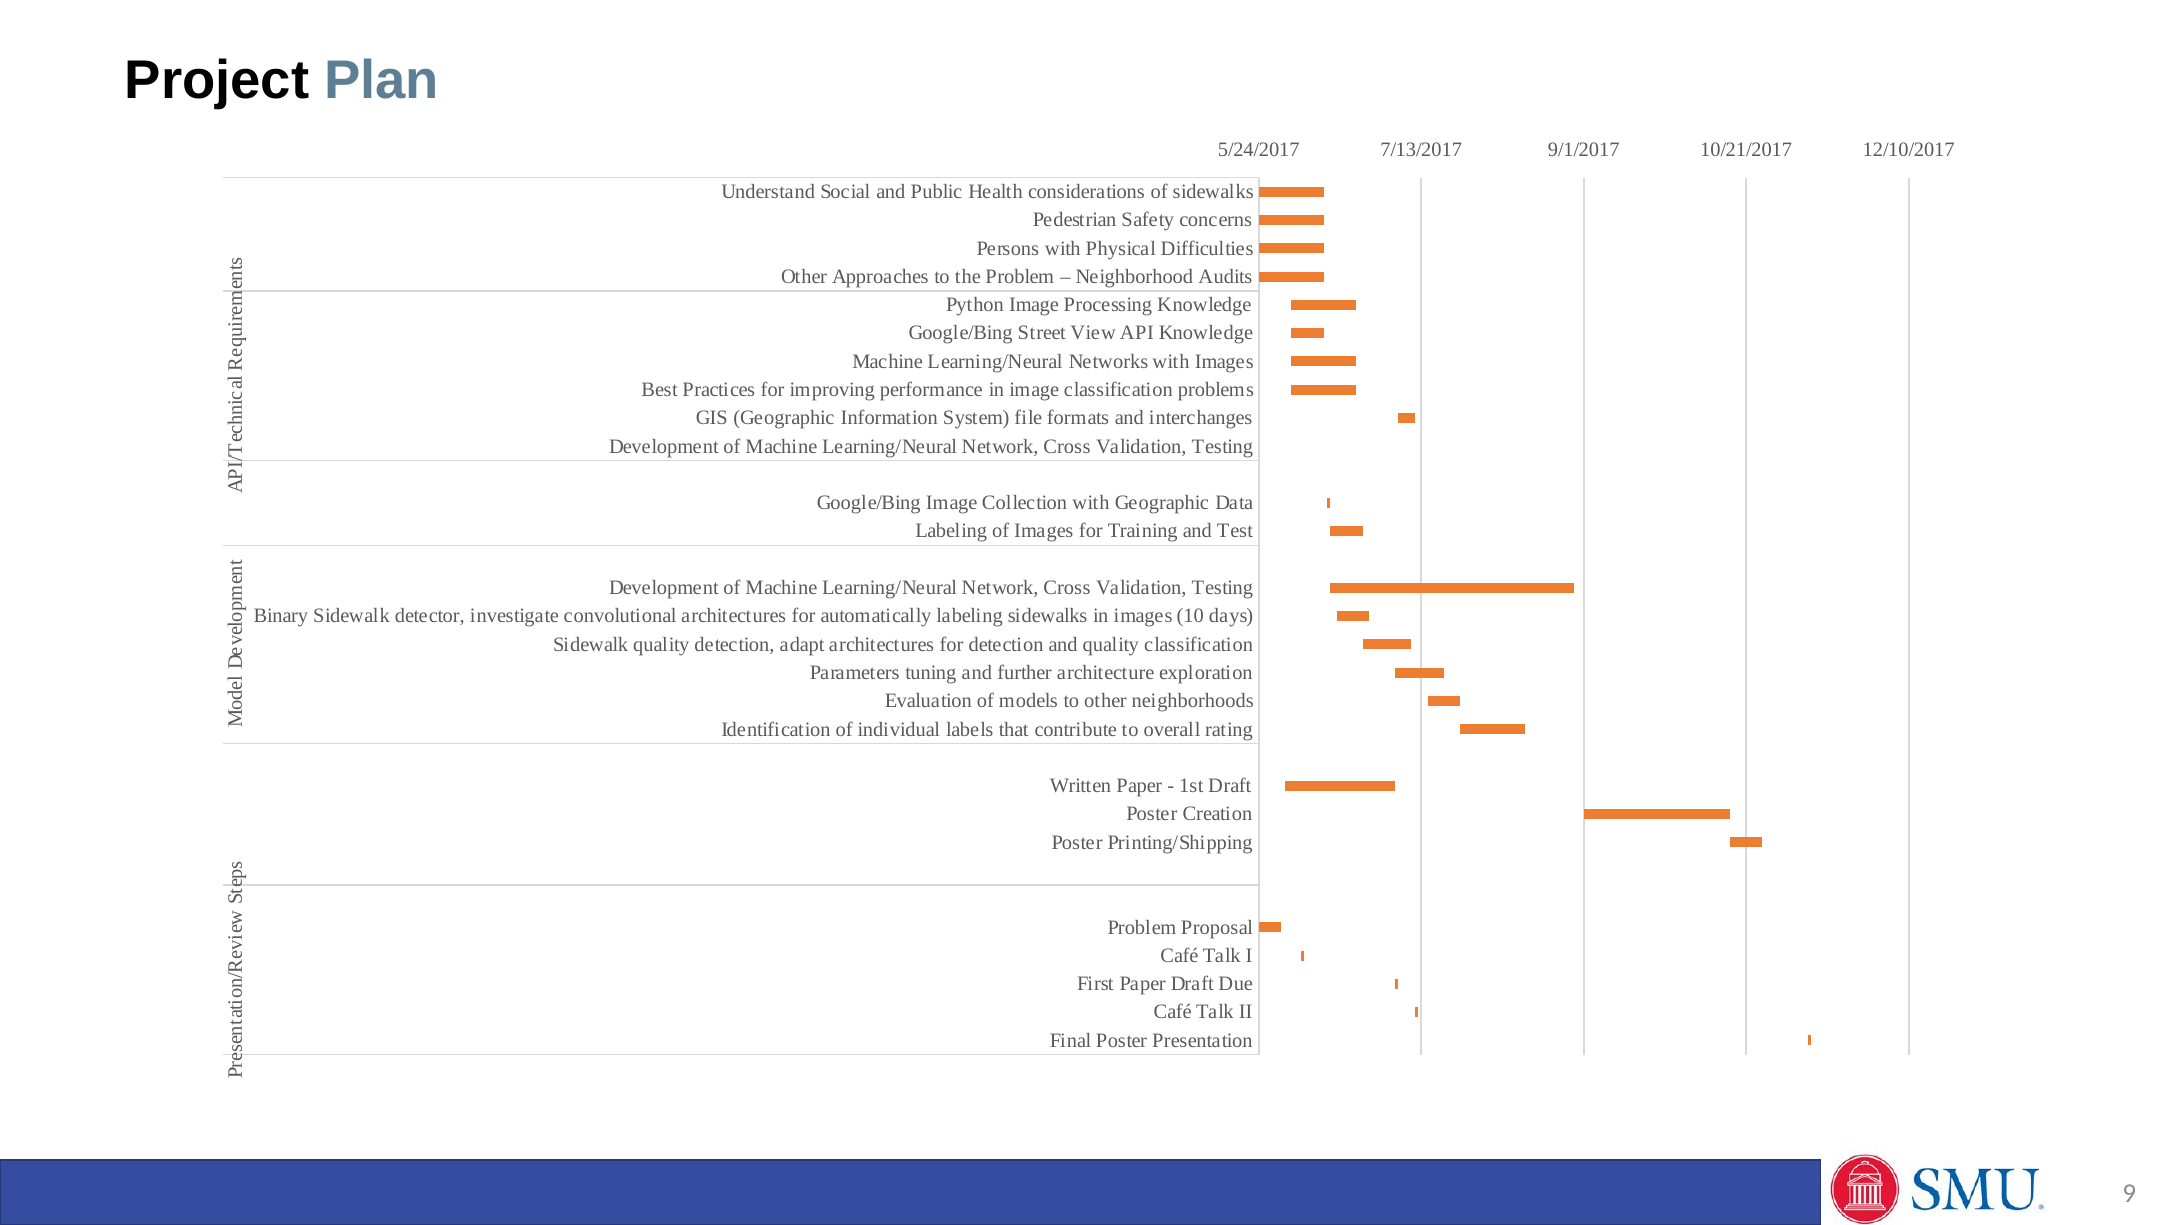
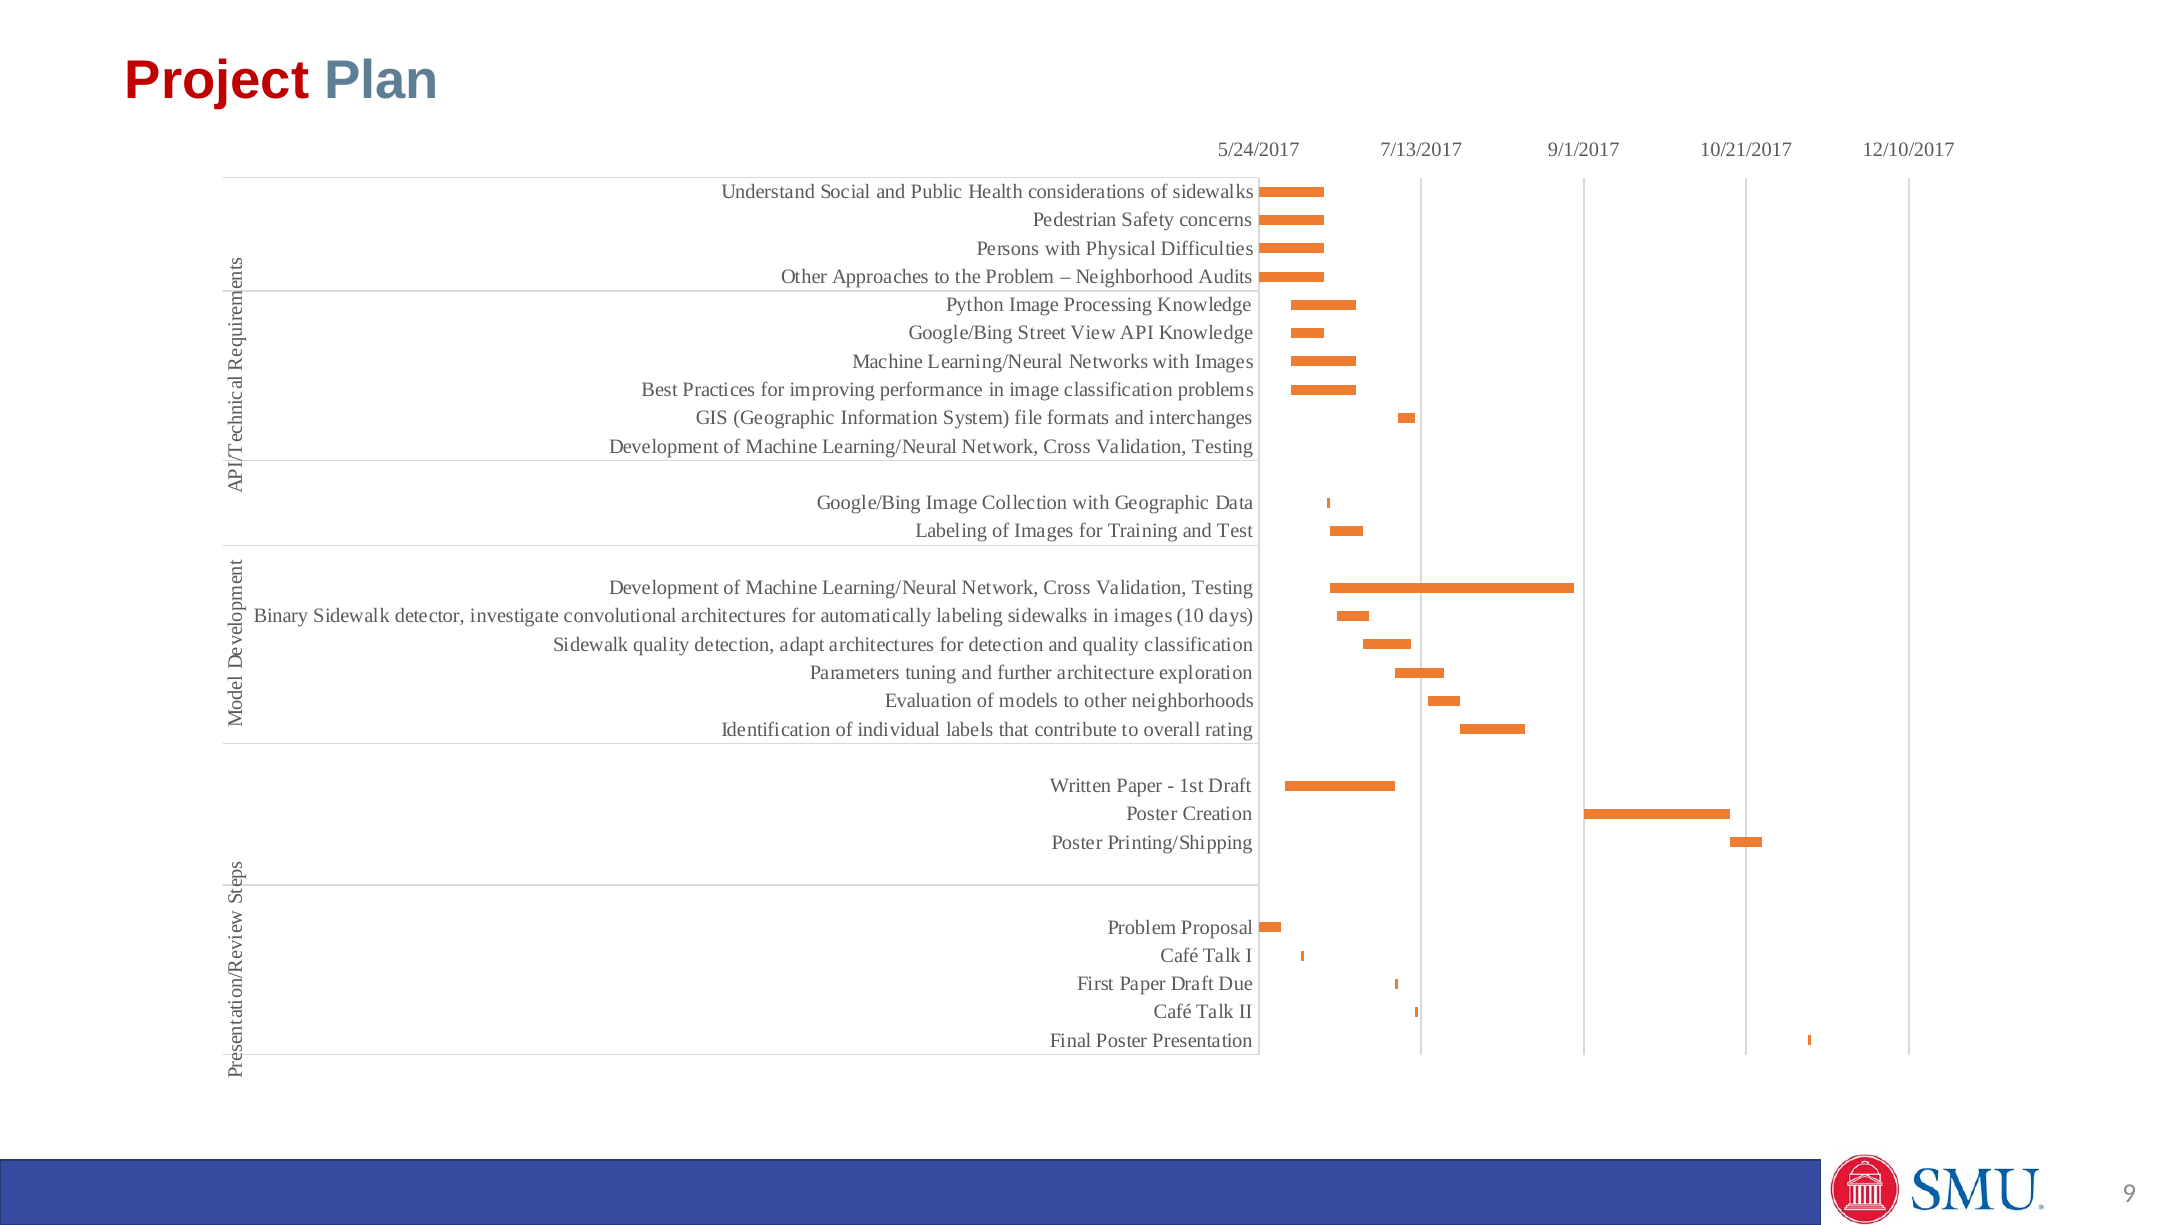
Project colour: black -> red
